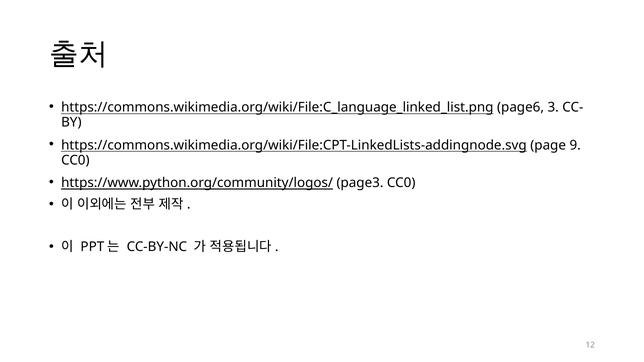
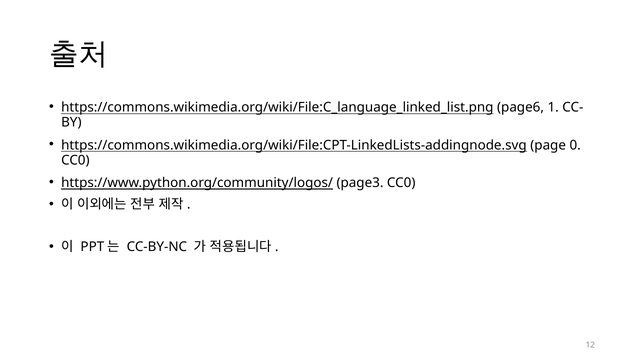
3: 3 -> 1
9: 9 -> 0
